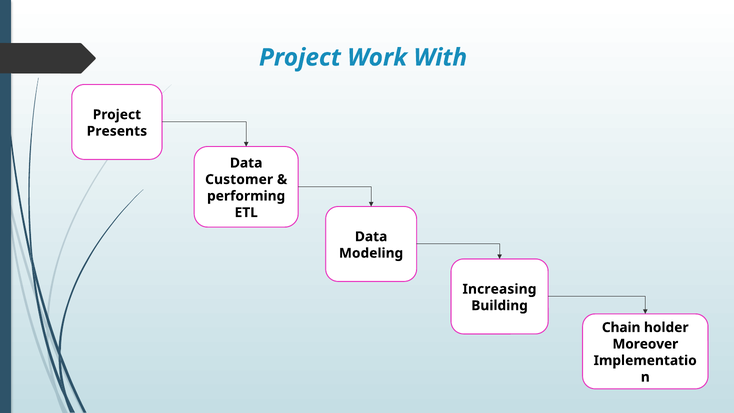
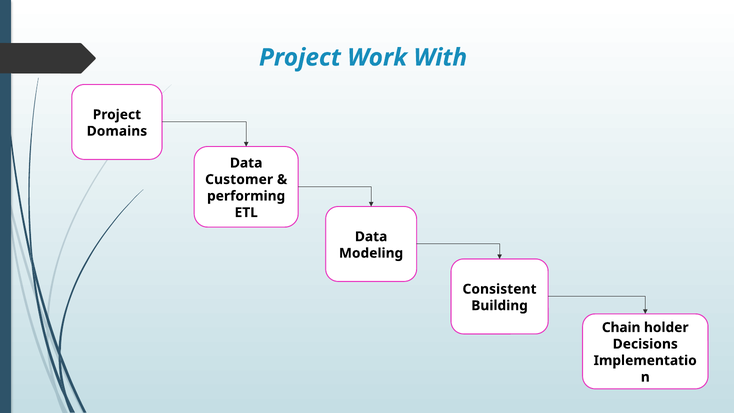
Presents: Presents -> Domains
Increasing: Increasing -> Consistent
Moreover: Moreover -> Decisions
